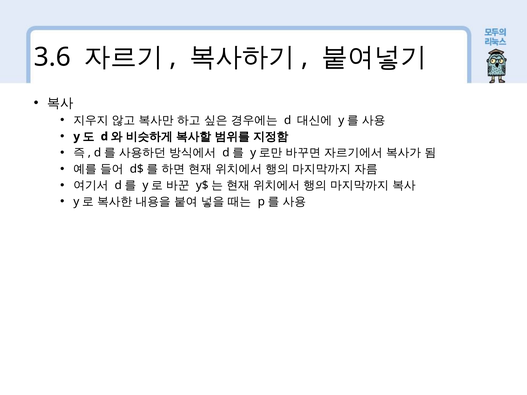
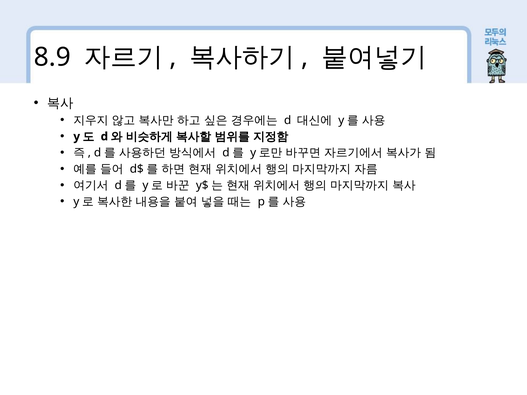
3.6: 3.6 -> 8.9
